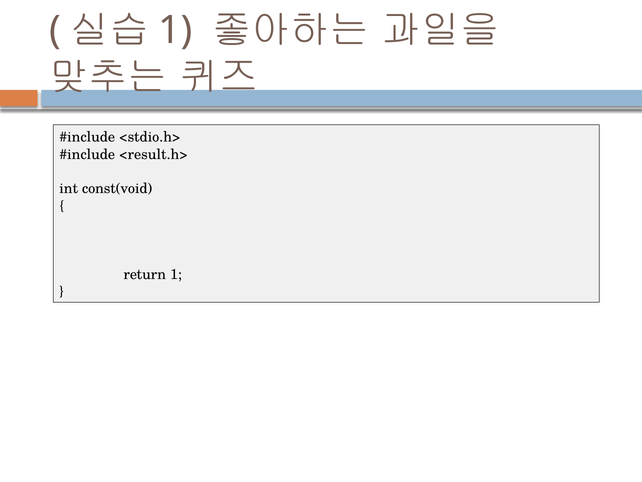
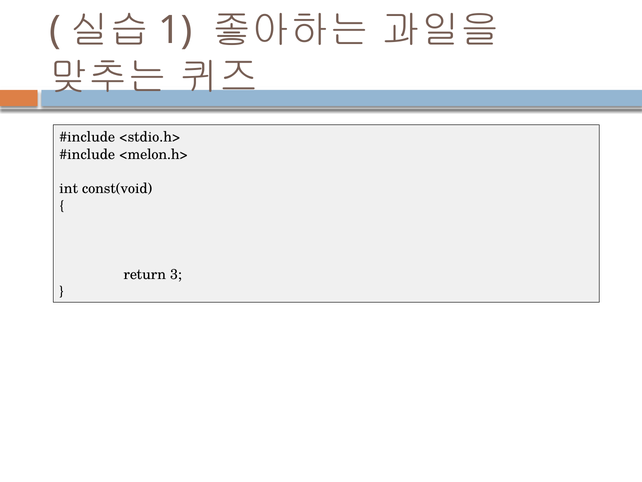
<result.h>: <result.h> -> <melon.h>
return 1: 1 -> 3
